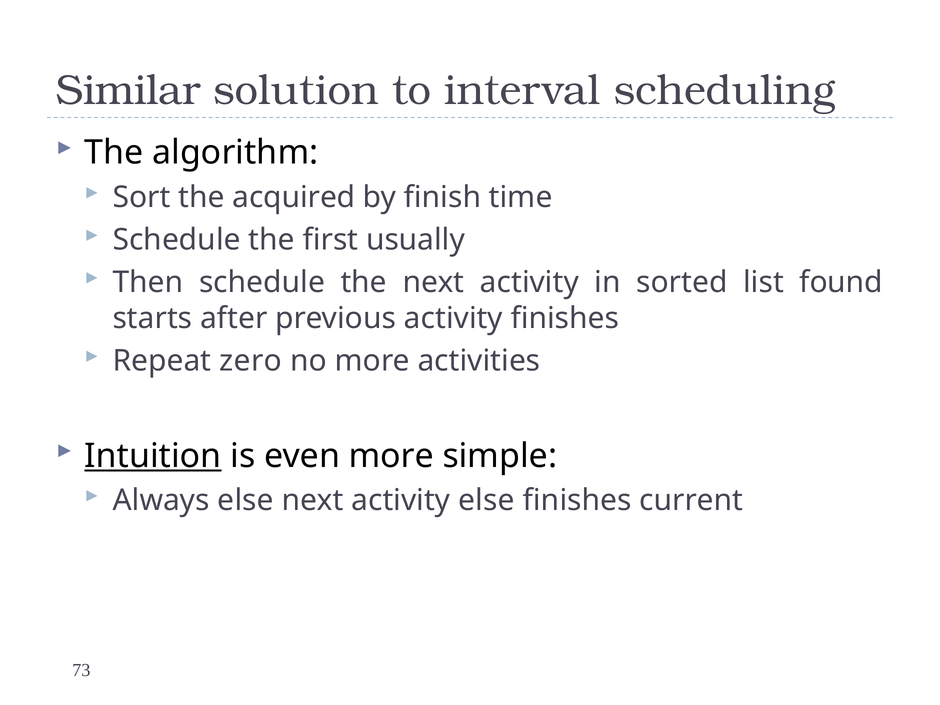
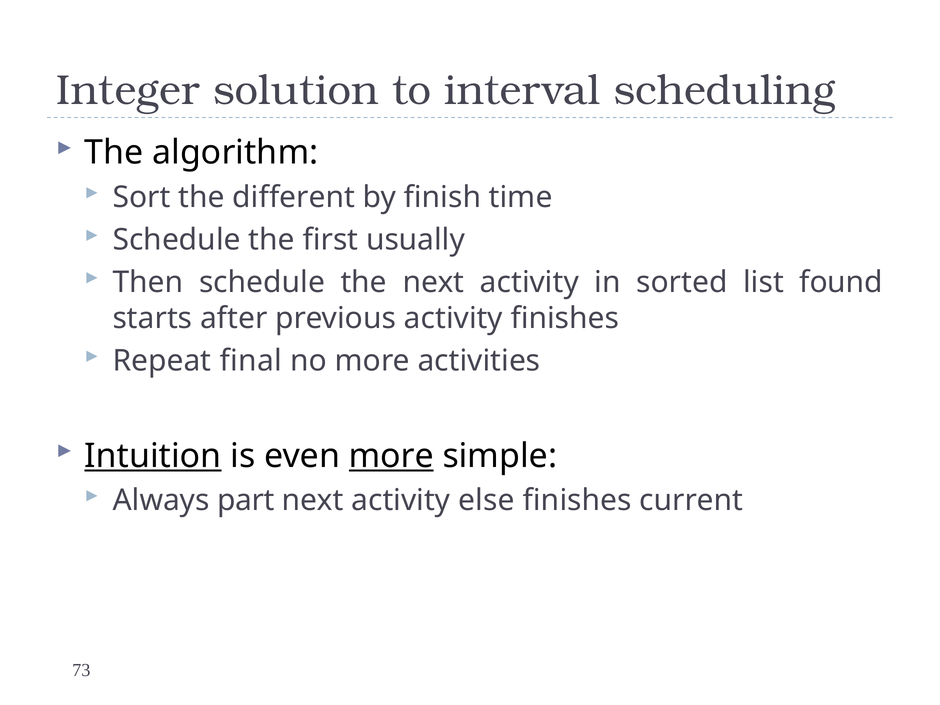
Similar: Similar -> Integer
acquired: acquired -> different
zero: zero -> final
more at (391, 456) underline: none -> present
Always else: else -> part
